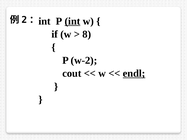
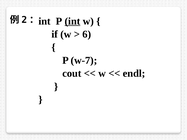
8: 8 -> 6
w-2: w-2 -> w-7
endl underline: present -> none
